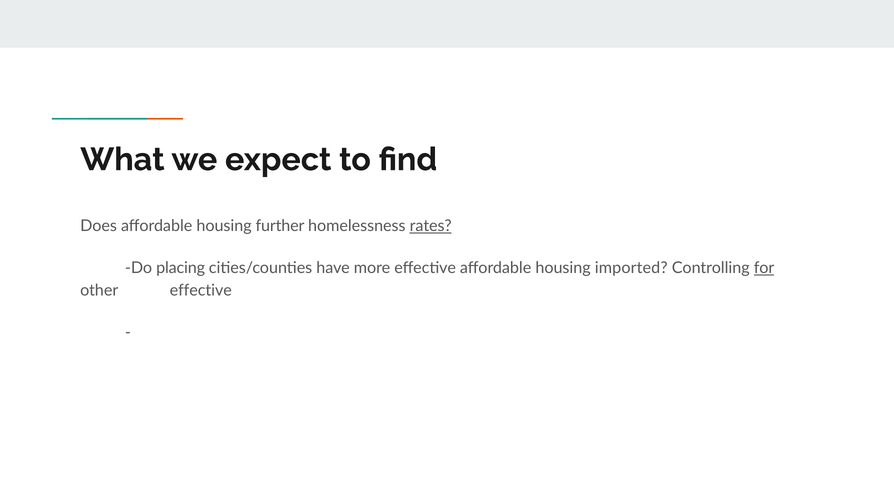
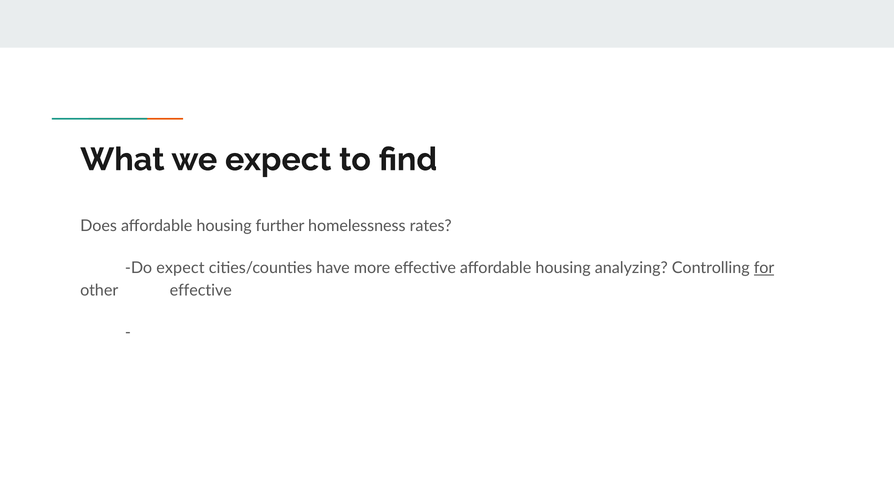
rates underline: present -> none
Do placing: placing -> expect
imported: imported -> analyzing
